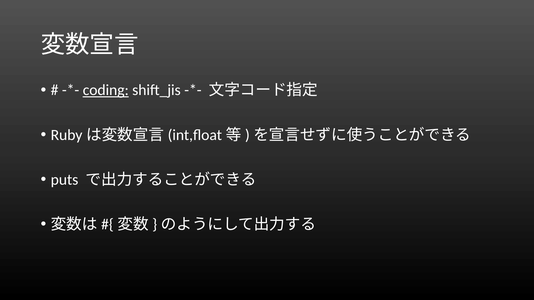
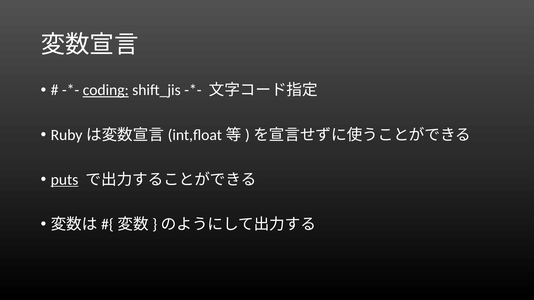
puts underline: none -> present
